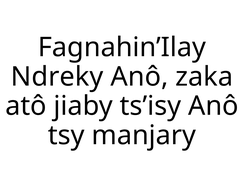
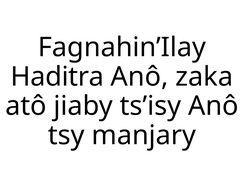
Ndreky: Ndreky -> Haditra
